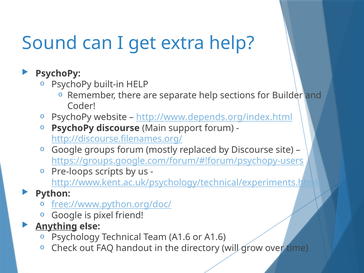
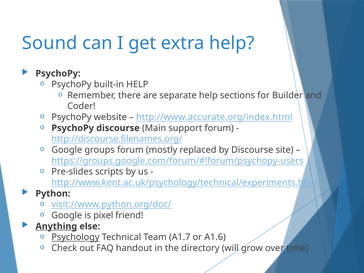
http://www.depends.org/index.html: http://www.depends.org/index.html -> http://www.accurate.org/index.html
Pre-loops: Pre-loops -> Pre-slides
free://www.python.org/doc/: free://www.python.org/doc/ -> visit://www.python.org/doc/
Psychology underline: none -> present
Team A1.6: A1.6 -> A1.7
